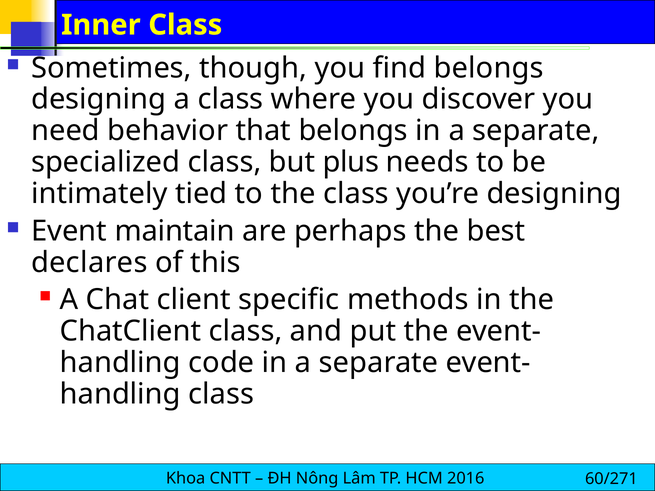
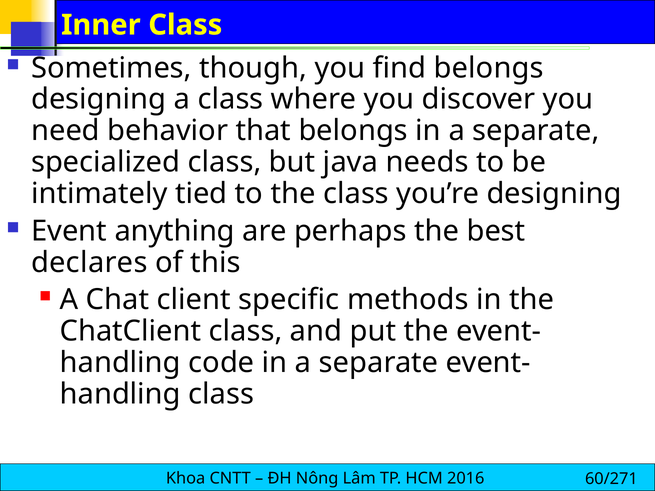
plus: plus -> java
maintain: maintain -> anything
